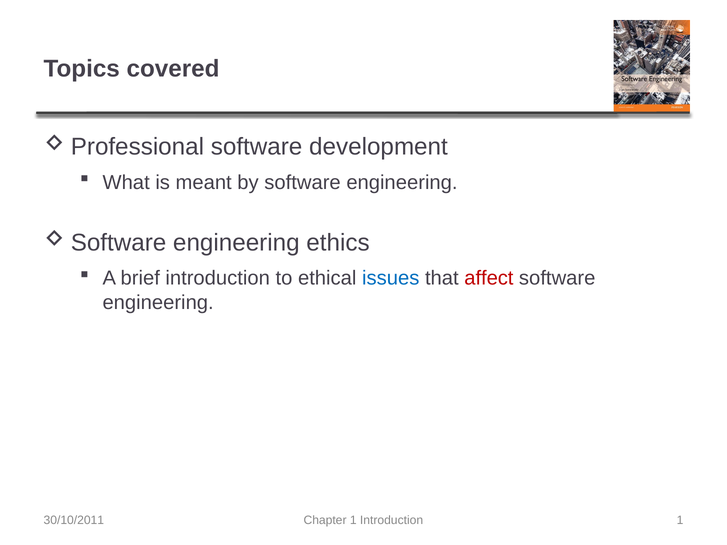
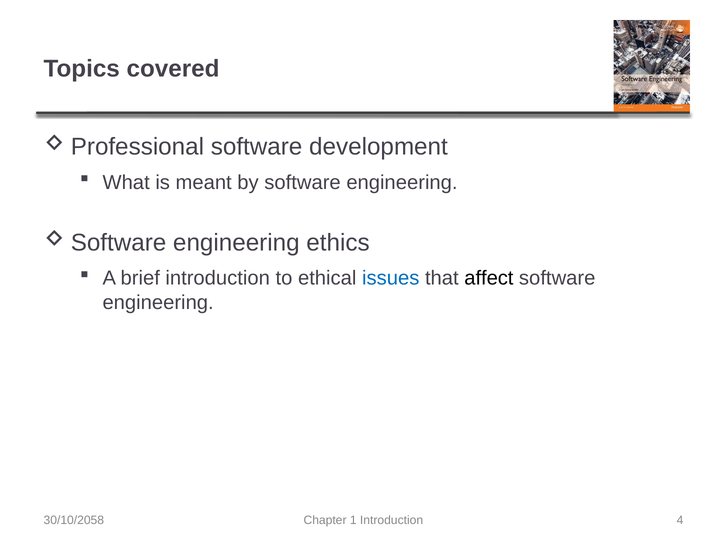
affect colour: red -> black
30/10/2011: 30/10/2011 -> 30/10/2058
Introduction 1: 1 -> 4
